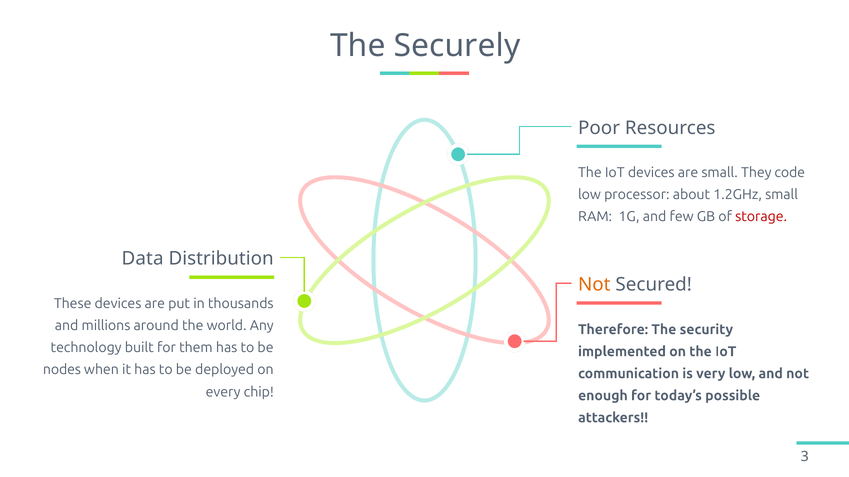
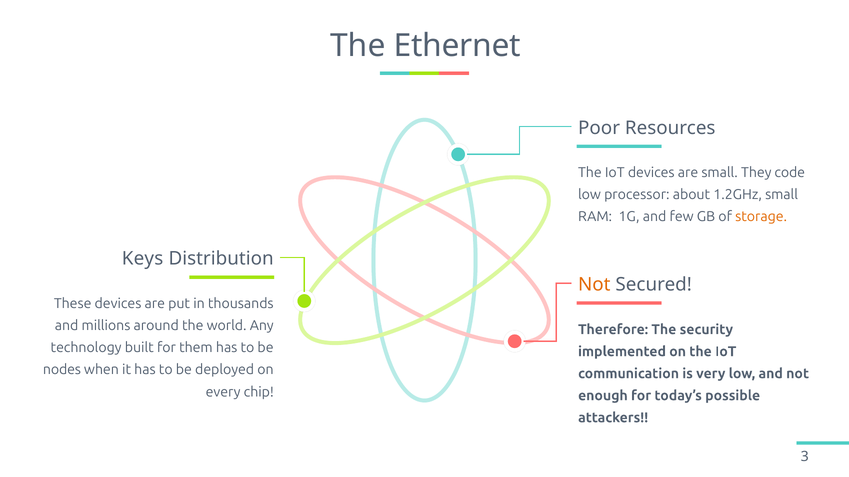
Securely: Securely -> Ethernet
storage colour: red -> orange
Data: Data -> Keys
